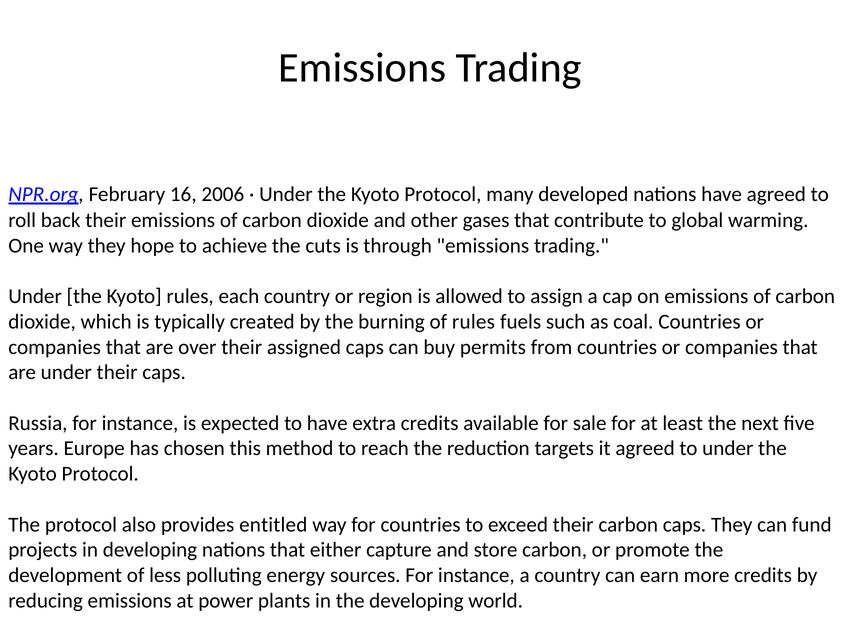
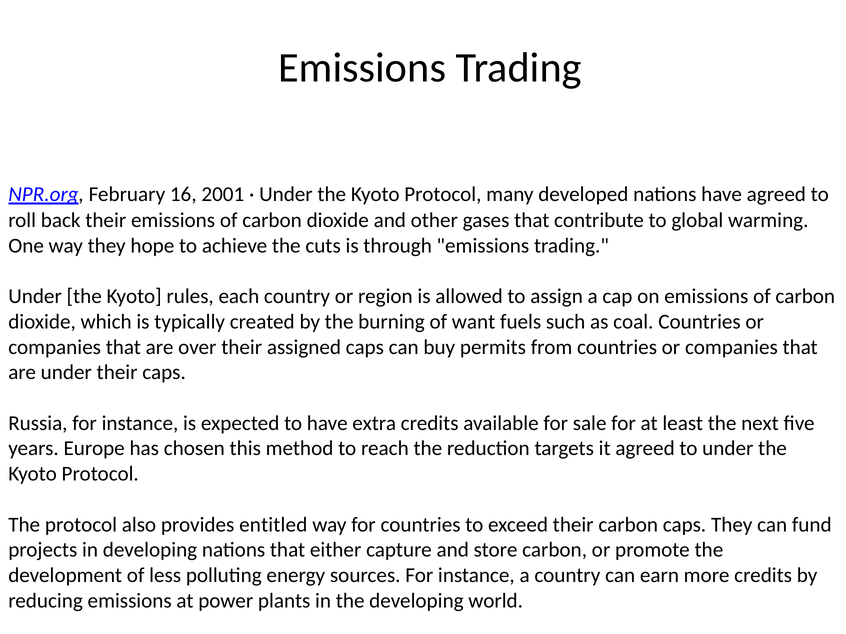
2006: 2006 -> 2001
of rules: rules -> want
